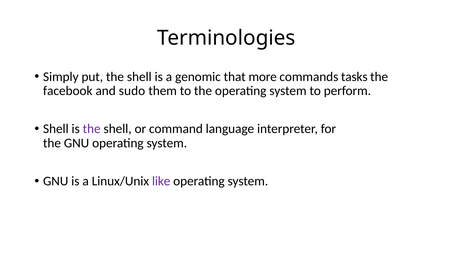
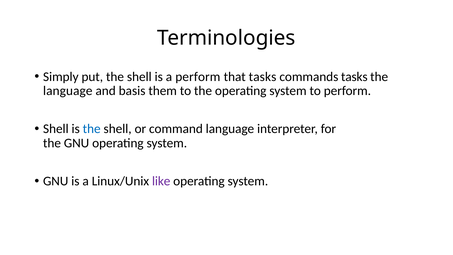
a genomic: genomic -> perform
that more: more -> tasks
facebook at (68, 91): facebook -> language
sudo: sudo -> basis
the at (92, 129) colour: purple -> blue
